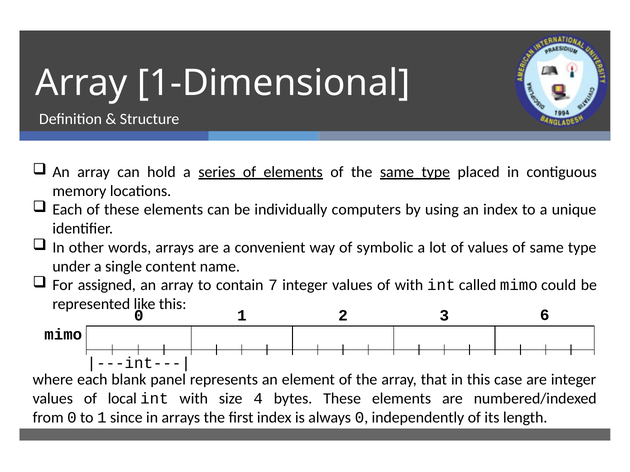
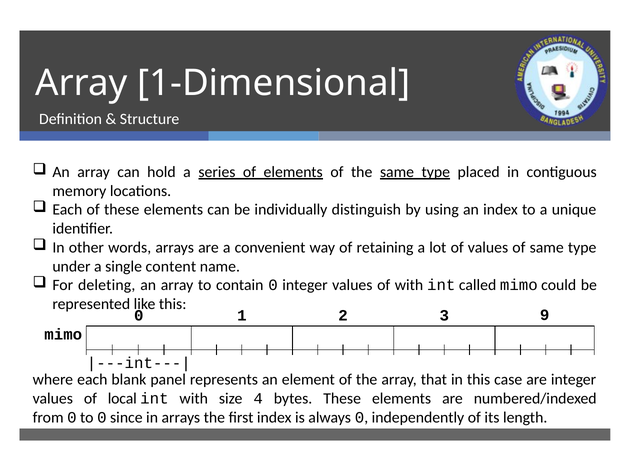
computers: computers -> distinguish
symbolic: symbolic -> retaining
assigned: assigned -> deleting
contain 7: 7 -> 0
6: 6 -> 9
to 1: 1 -> 0
